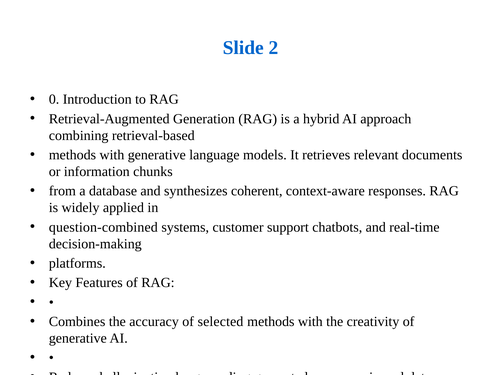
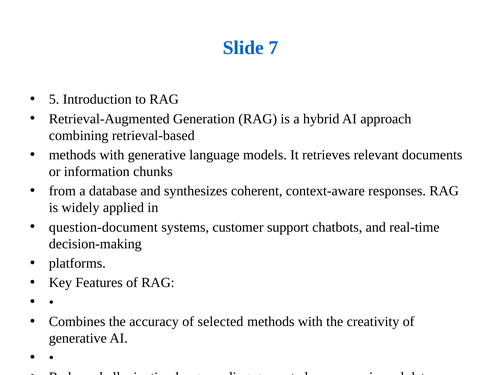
2: 2 -> 7
0: 0 -> 5
question-combined: question-combined -> question-document
